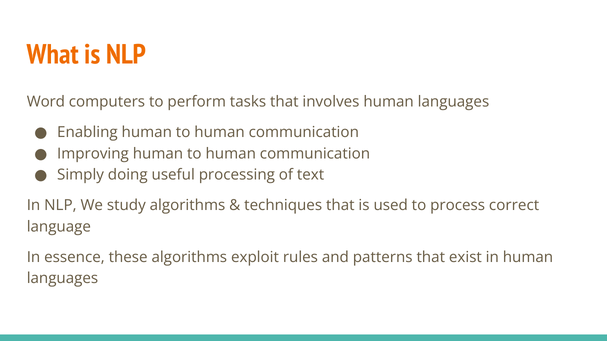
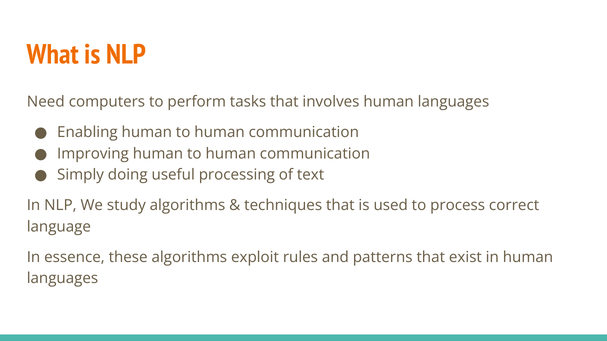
Word: Word -> Need
